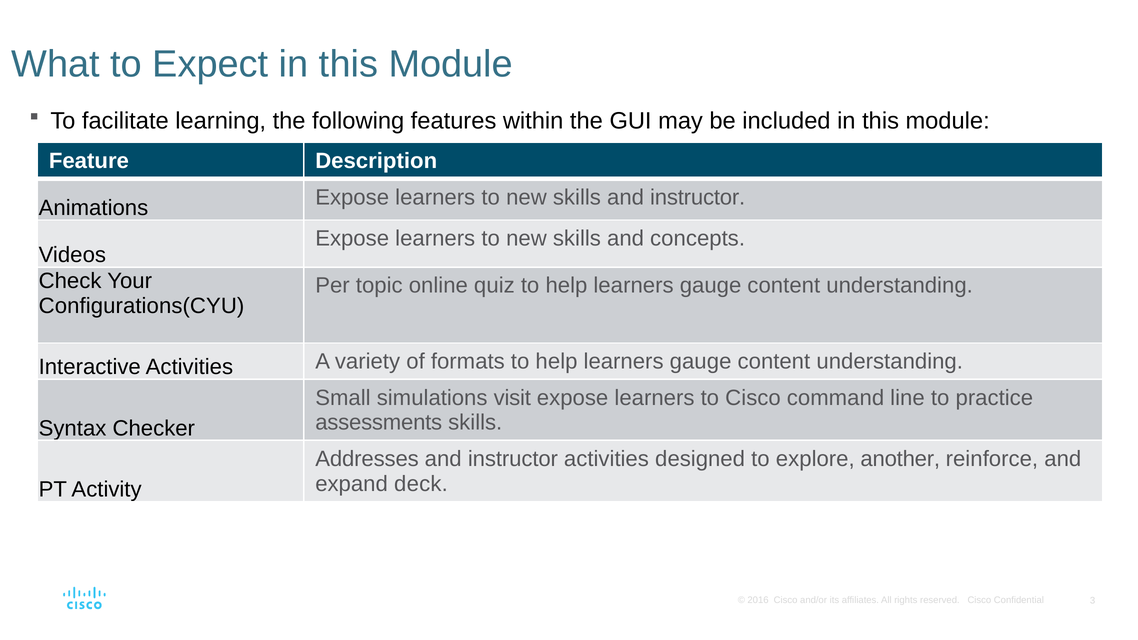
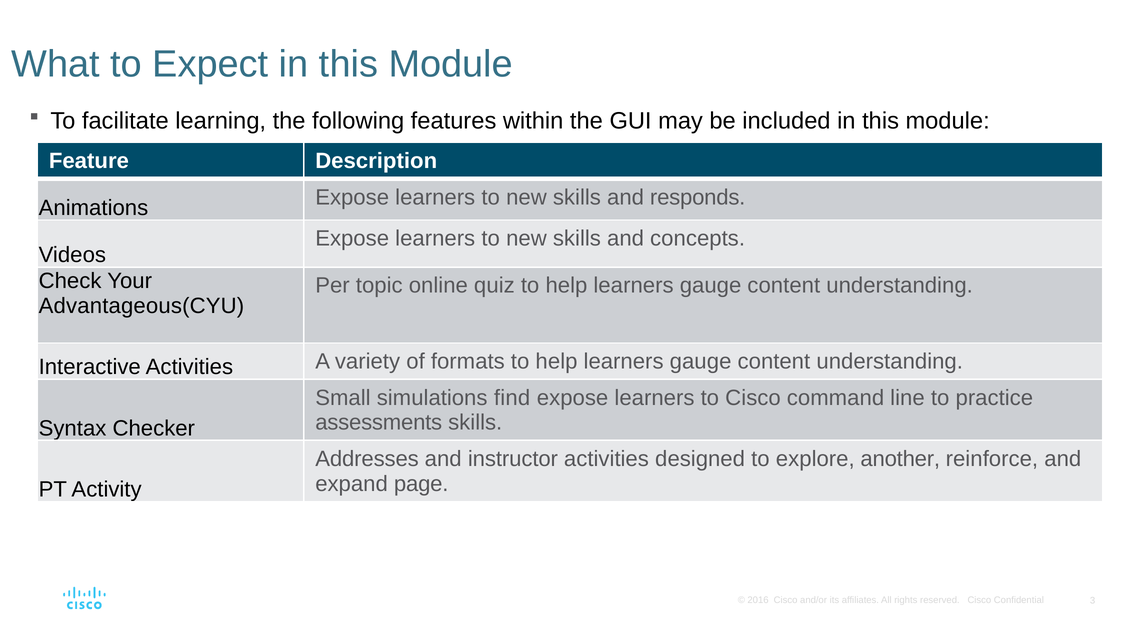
skills and instructor: instructor -> responds
Configurations(CYU: Configurations(CYU -> Advantageous(CYU
visit: visit -> find
deck: deck -> page
